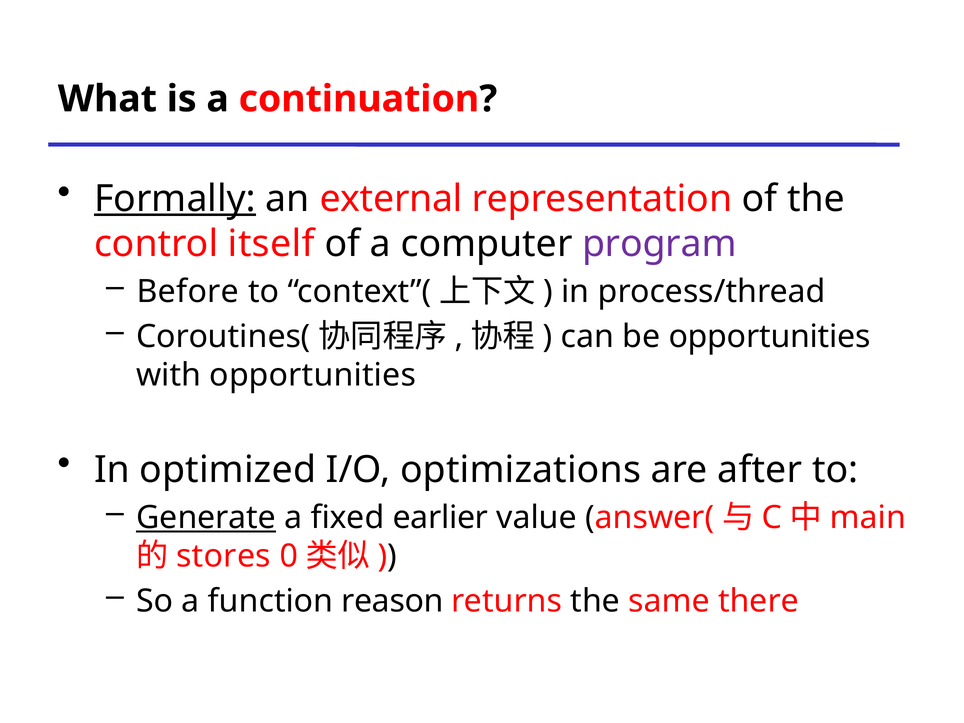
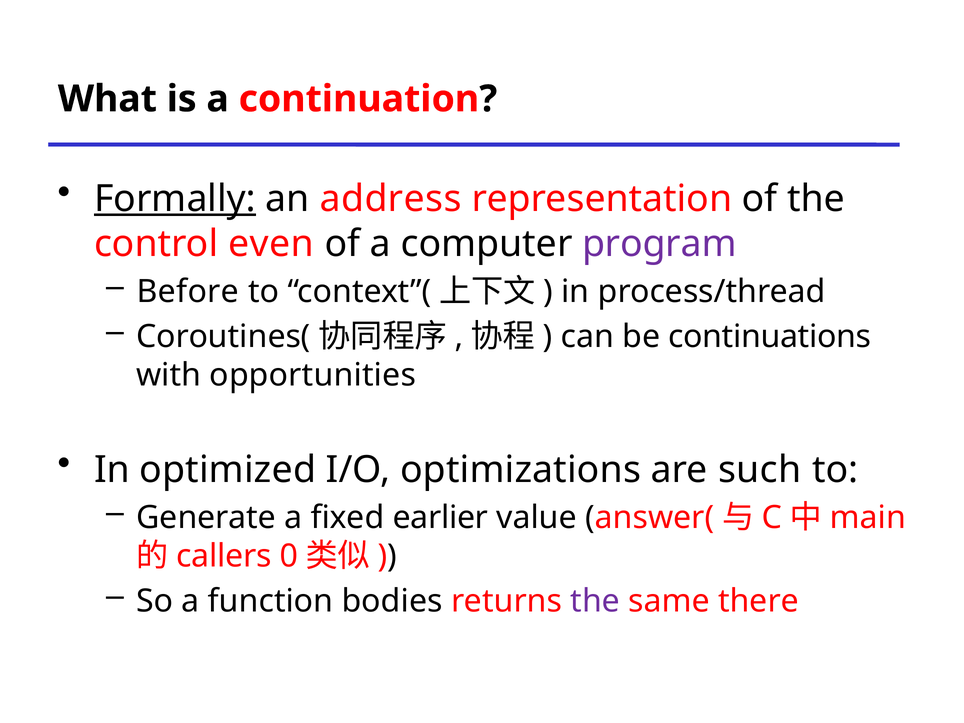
external: external -> address
itself: itself -> even
be opportunities: opportunities -> continuations
after: after -> such
Generate underline: present -> none
stores: stores -> callers
reason: reason -> bodies
the at (595, 601) colour: black -> purple
